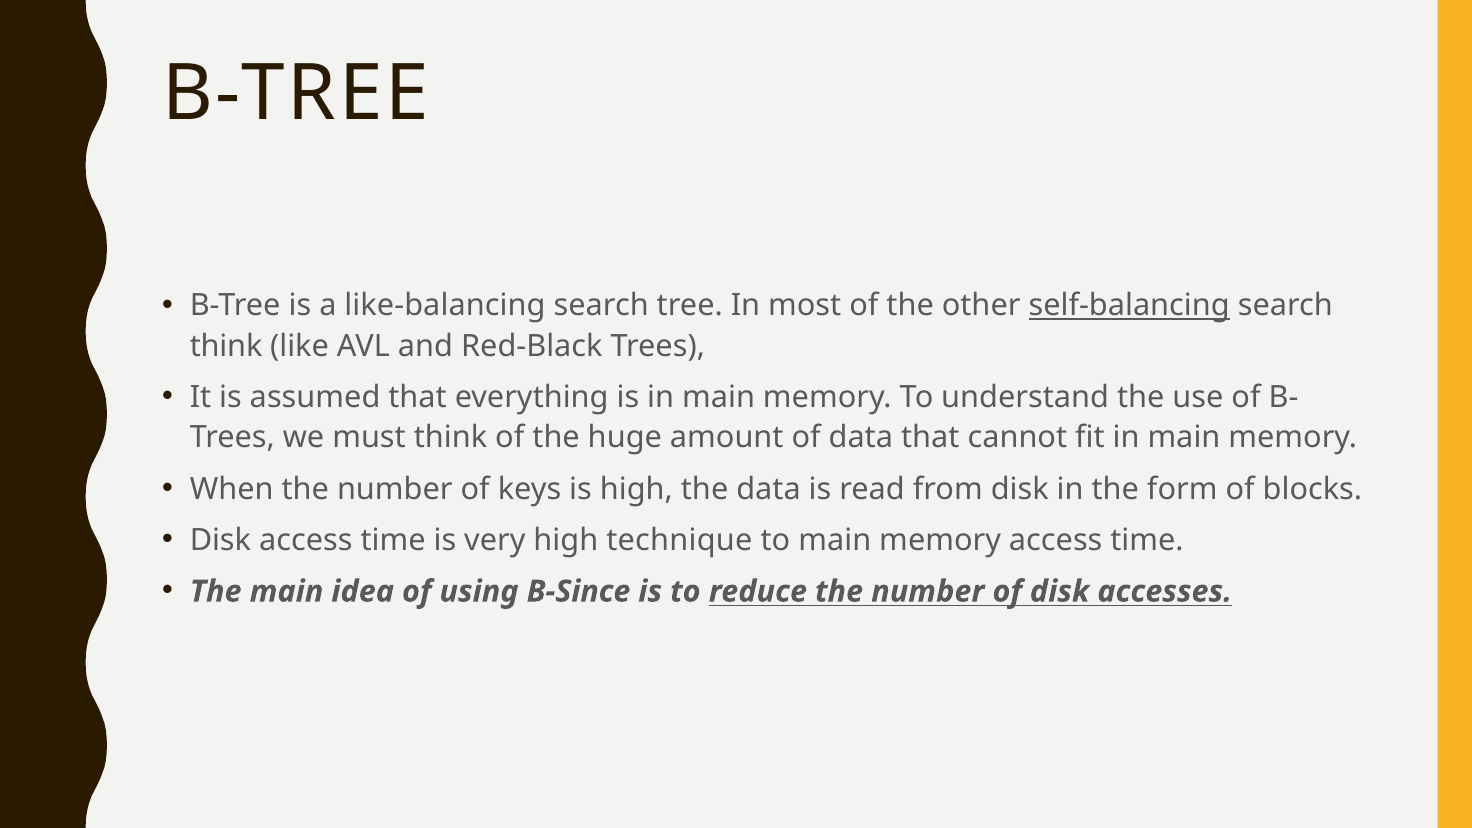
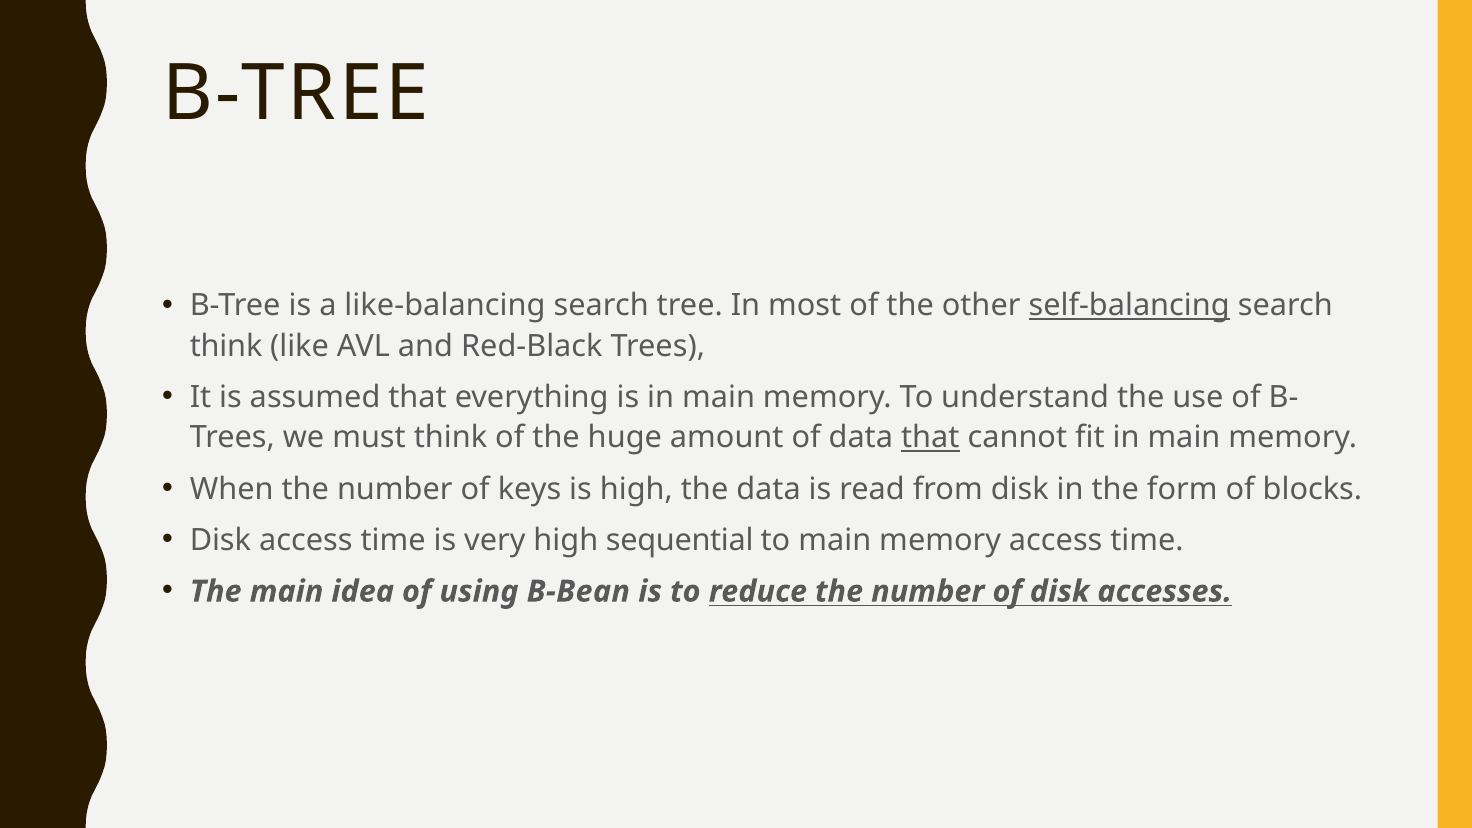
that at (930, 438) underline: none -> present
technique: technique -> sequential
B-Since: B-Since -> B-Bean
